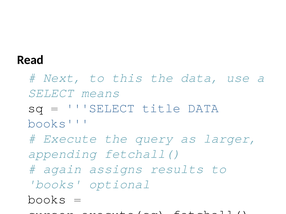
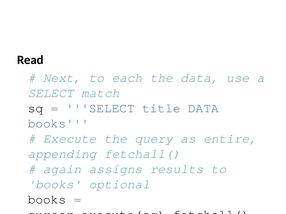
this: this -> each
means: means -> match
larger: larger -> entire
